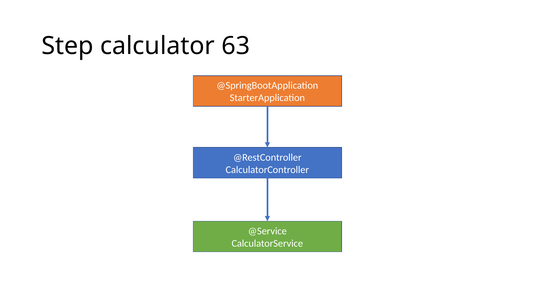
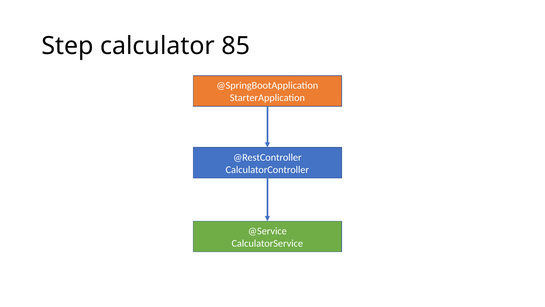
63: 63 -> 85
